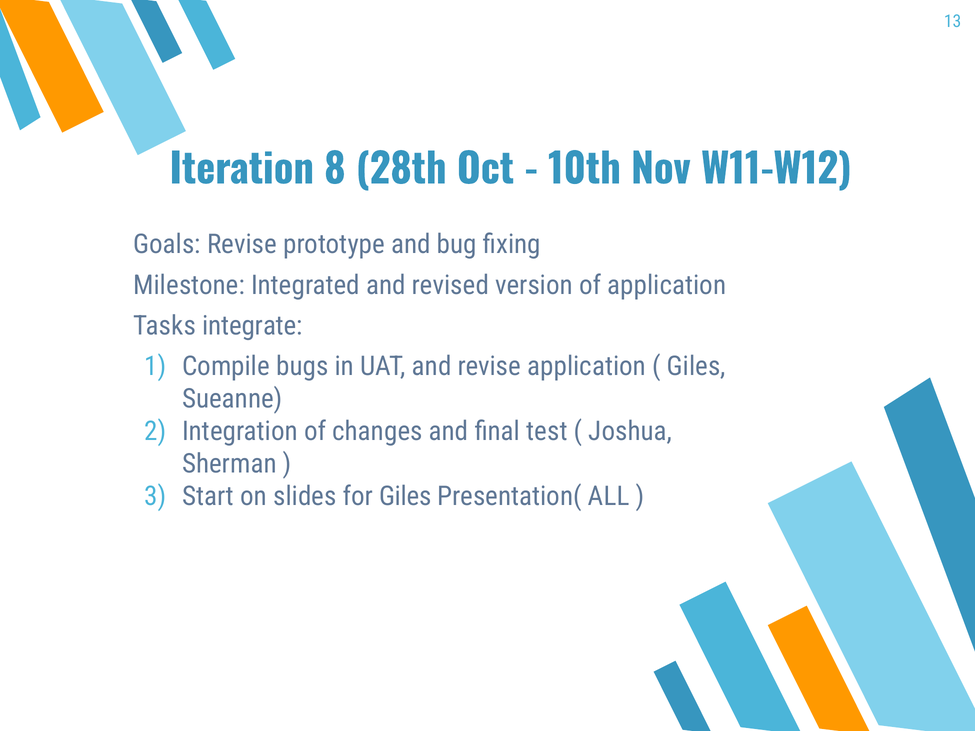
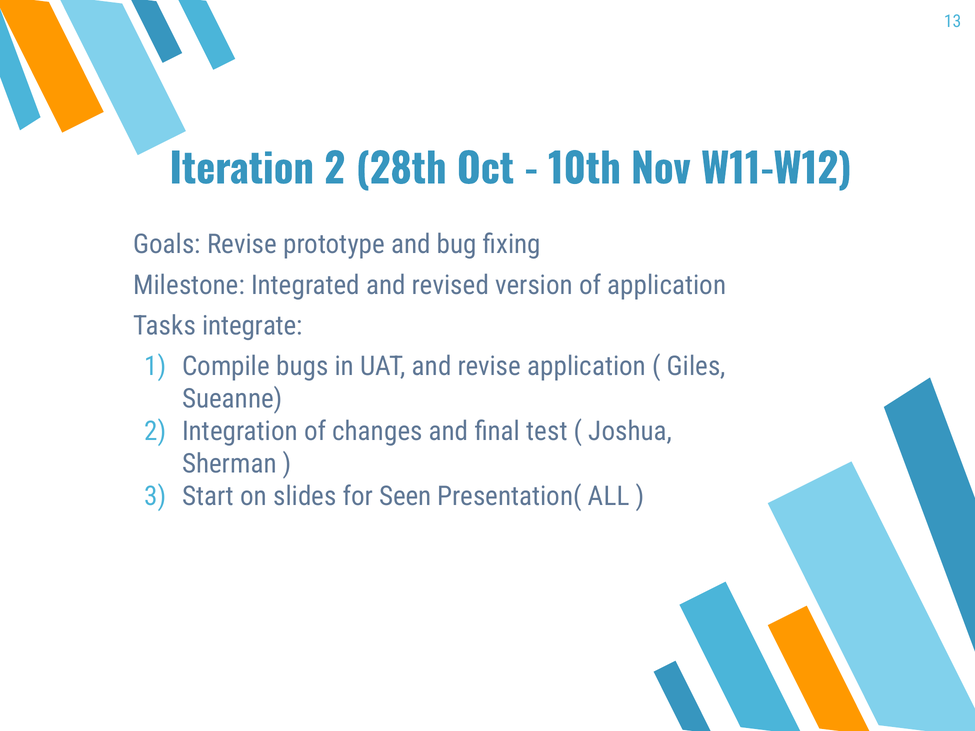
Iteration 8: 8 -> 2
for Giles: Giles -> Seen
